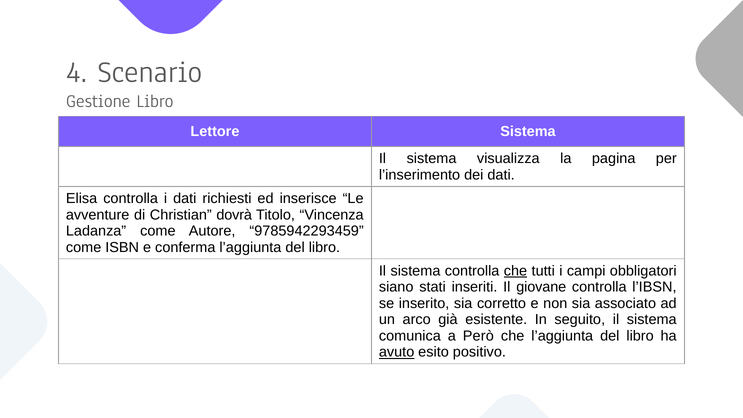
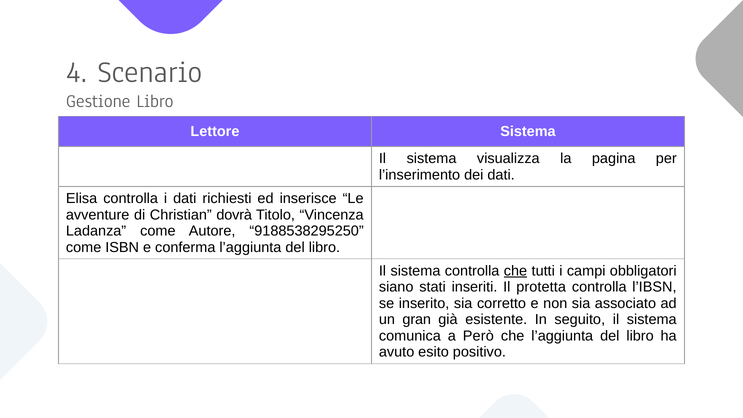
9785942293459: 9785942293459 -> 9188538295250
giovane: giovane -> protetta
arco: arco -> gran
avuto underline: present -> none
